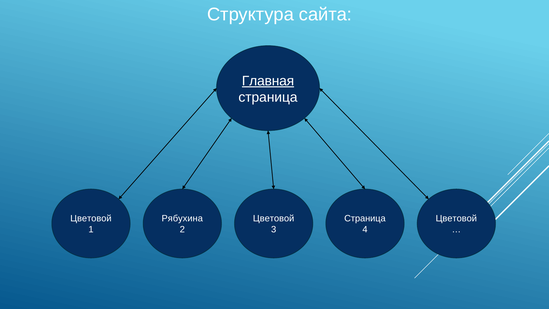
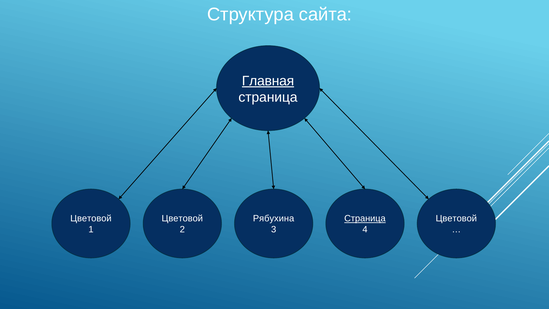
Рябухина at (182, 218): Рябухина -> Цветовой
Цветовой at (274, 218): Цветовой -> Рябухина
Страница at (365, 218) underline: none -> present
